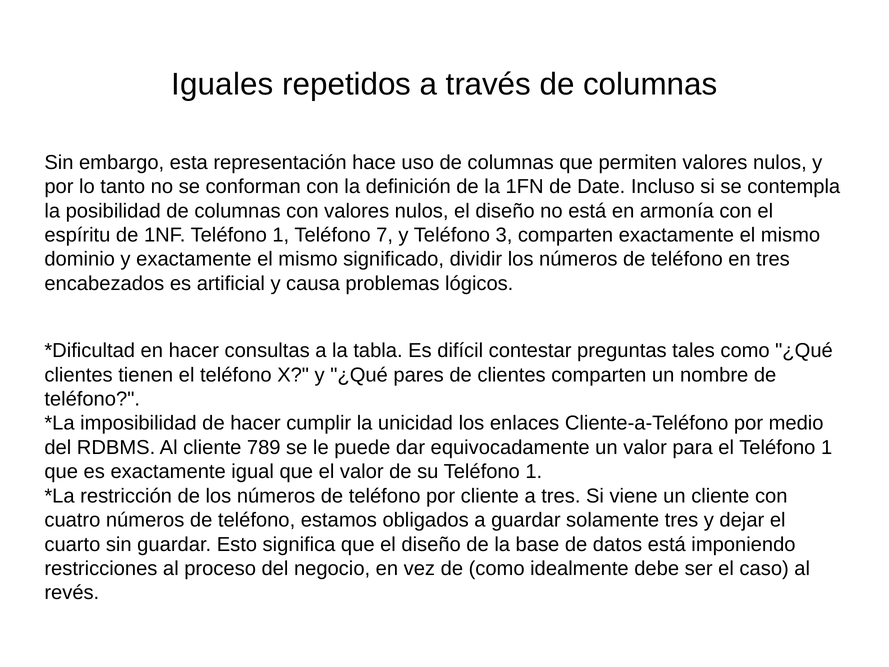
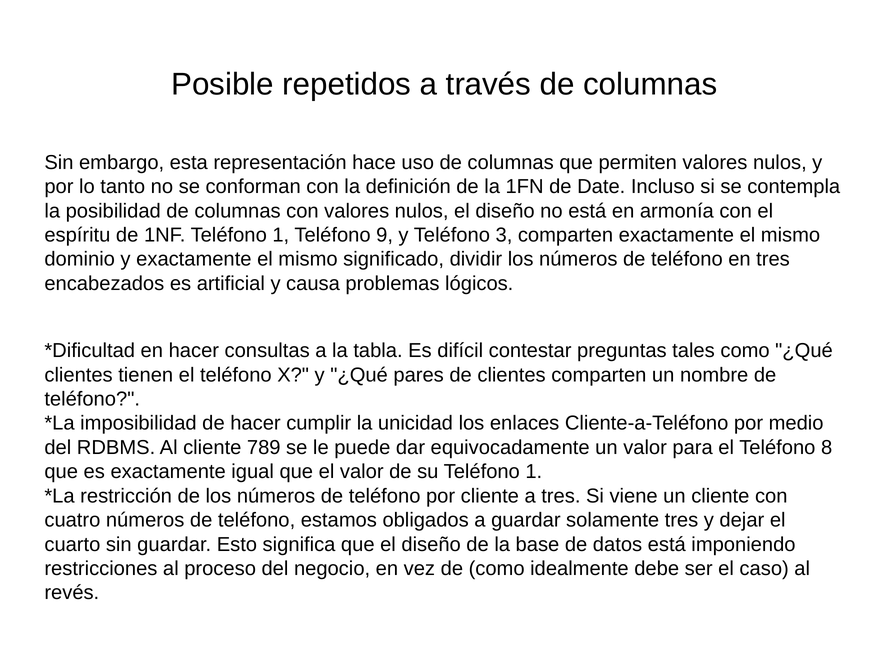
Iguales: Iguales -> Posible
7: 7 -> 9
el Teléfono 1: 1 -> 8
